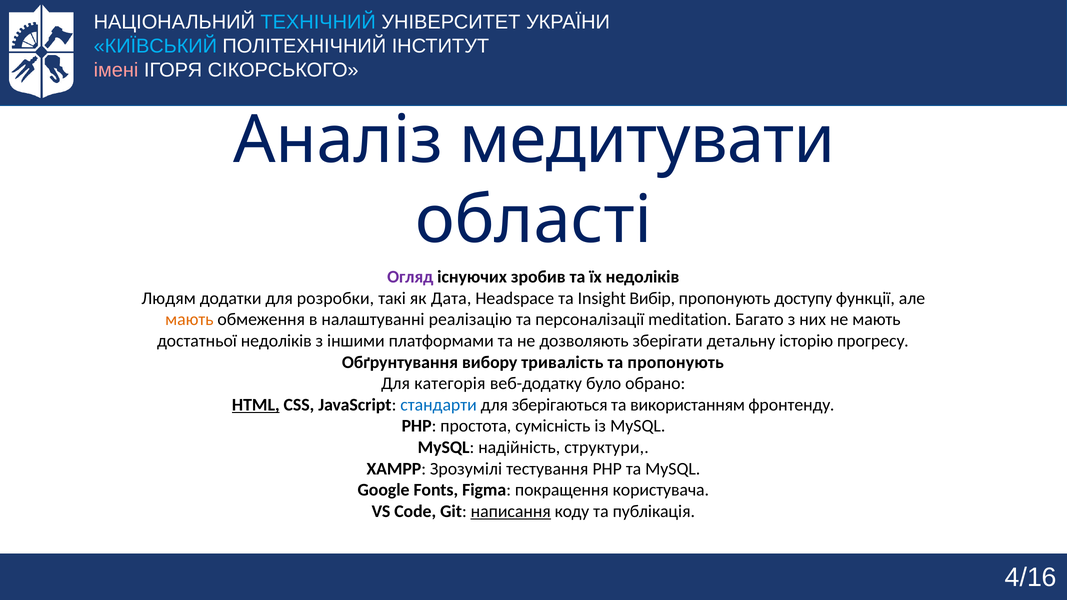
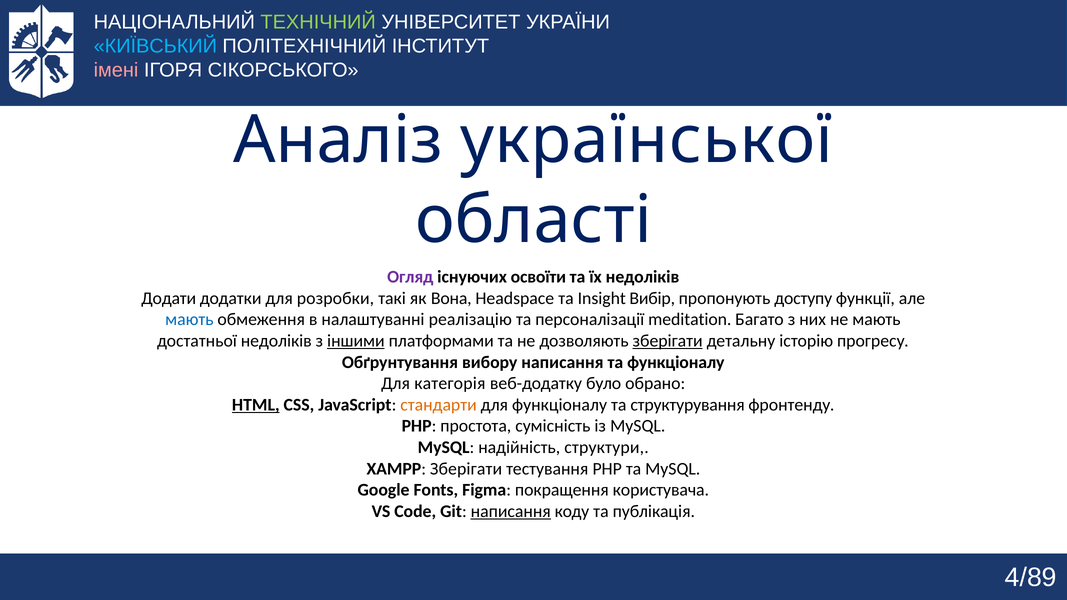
ТЕХНІЧНИЙ colour: light blue -> light green
медитувати: медитувати -> української
зробив: зробив -> освоїти
Людям: Людям -> Додати
Дата: Дата -> Вона
мають at (189, 320) colour: orange -> blue
іншими underline: none -> present
зберігати at (668, 341) underline: none -> present
вибору тривалість: тривалість -> написання
та пропонують: пропонують -> функціоналу
стандарти colour: blue -> orange
для зберігаються: зберігаються -> функціоналу
використанням: використанням -> структурування
XAMPP Зрозумілі: Зрозумілі -> Зберігати
4/16: 4/16 -> 4/89
